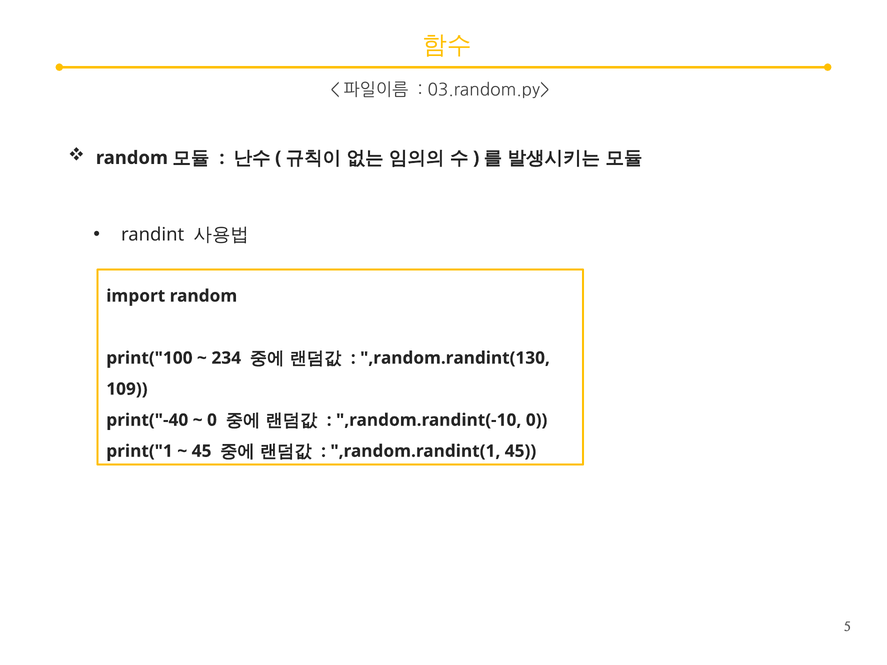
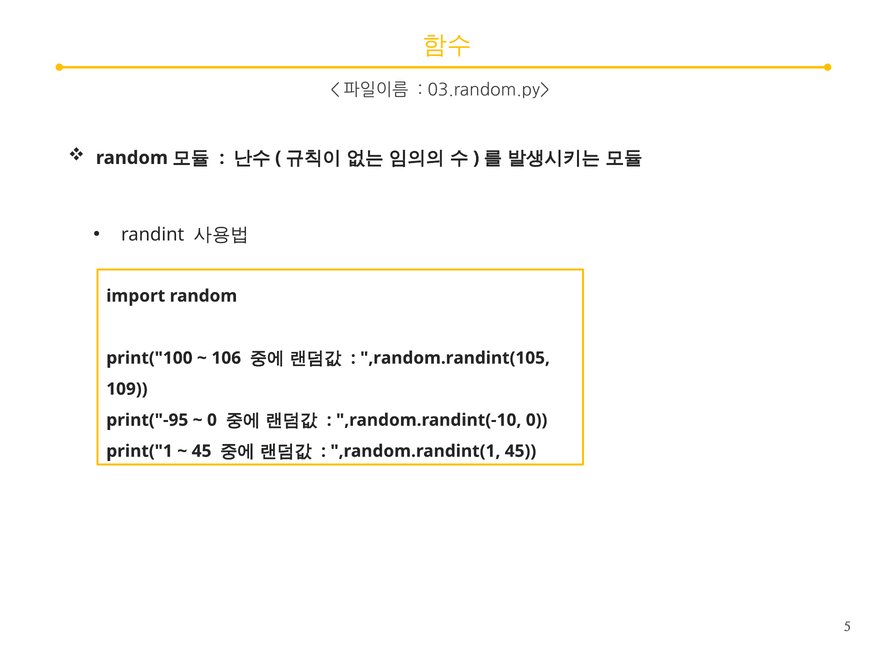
234: 234 -> 106
,random.randint(130: ,random.randint(130 -> ,random.randint(105
print("-40: print("-40 -> print("-95
